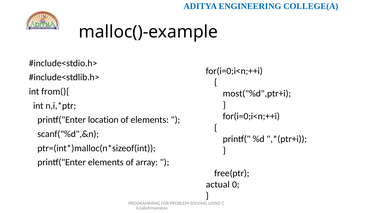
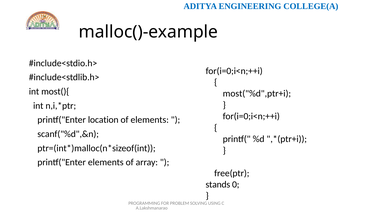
from(){: from(){ -> most(){
actual: actual -> stands
